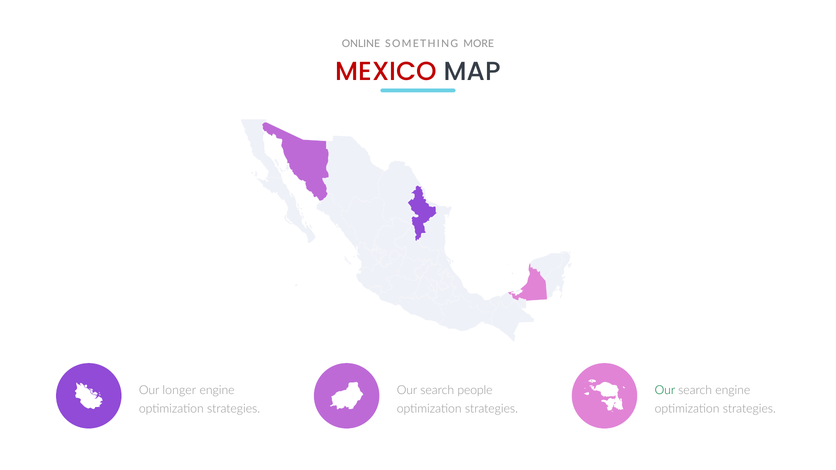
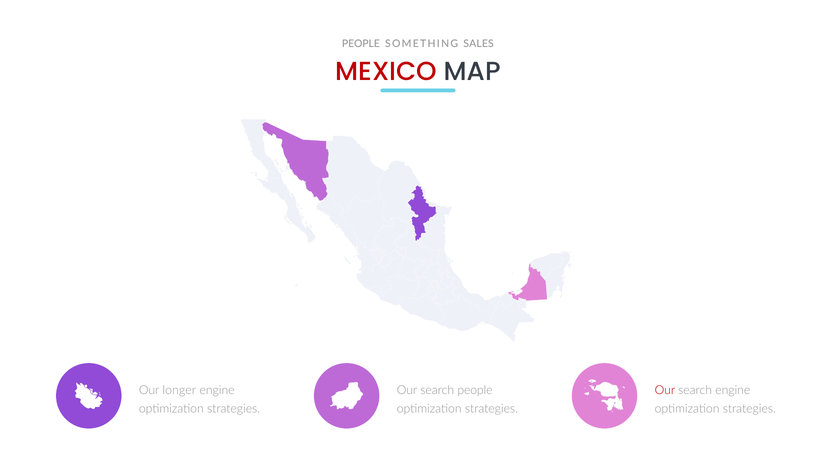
ONLINE at (361, 44): ONLINE -> PEOPLE
MORE: MORE -> SALES
Our at (665, 390) colour: green -> red
